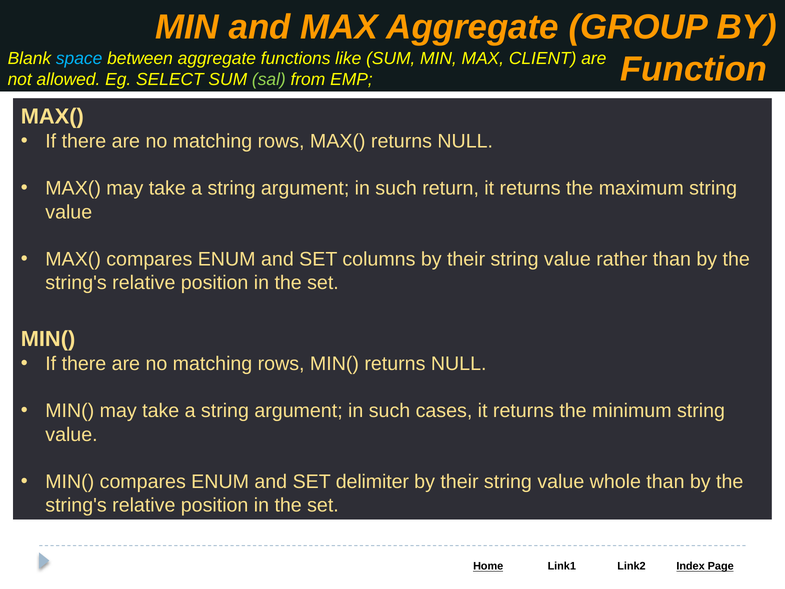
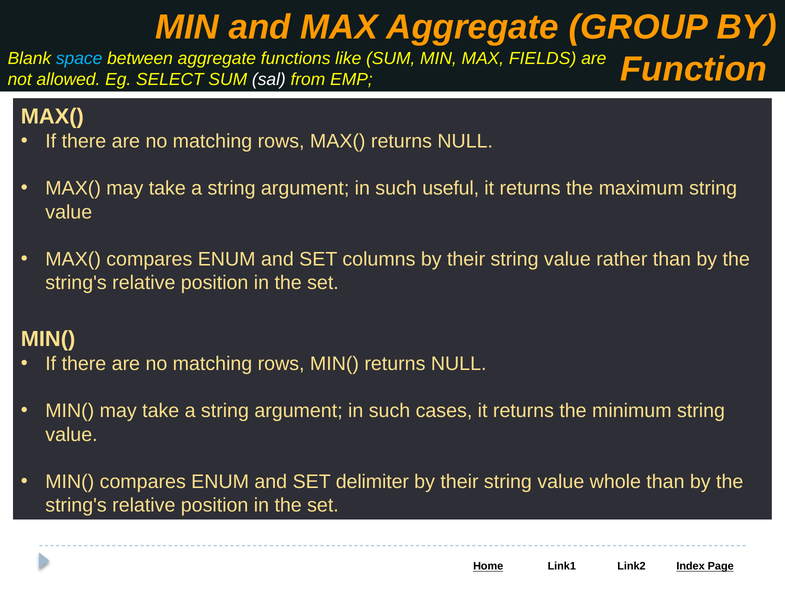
CLIENT: CLIENT -> FIELDS
sal colour: light green -> white
return: return -> useful
